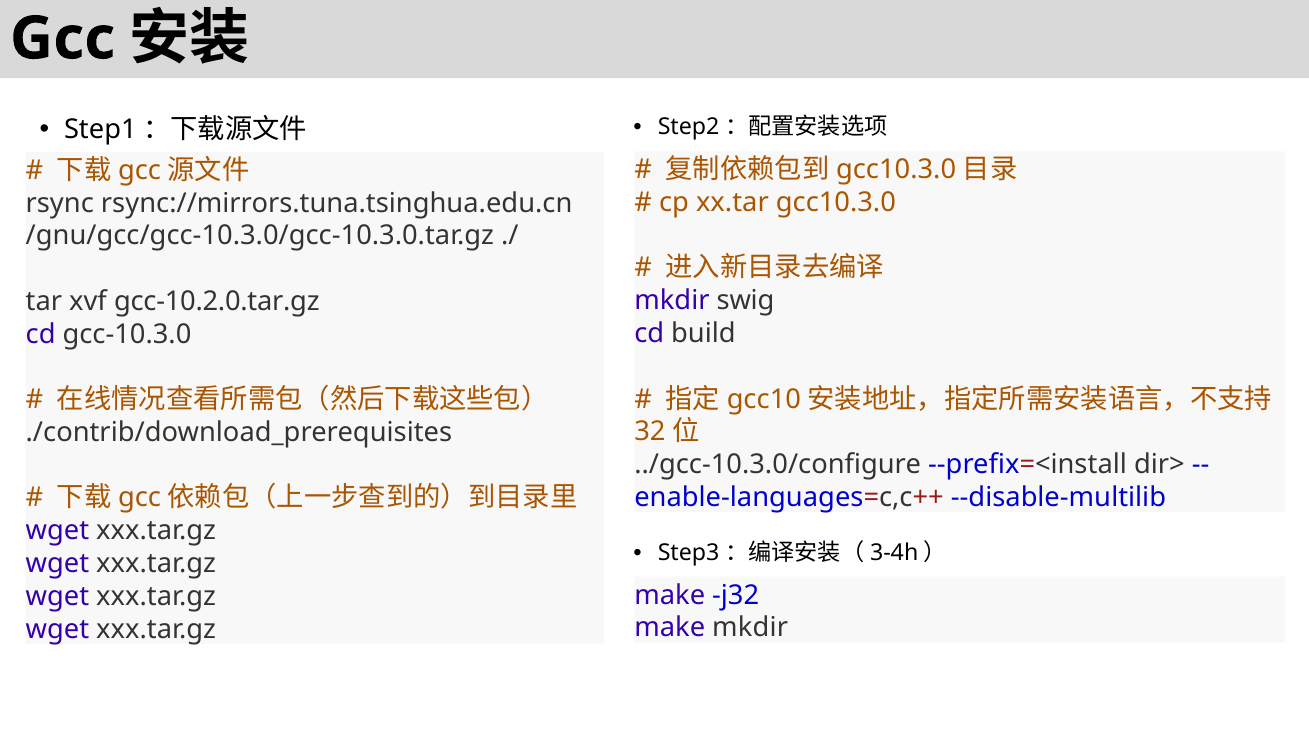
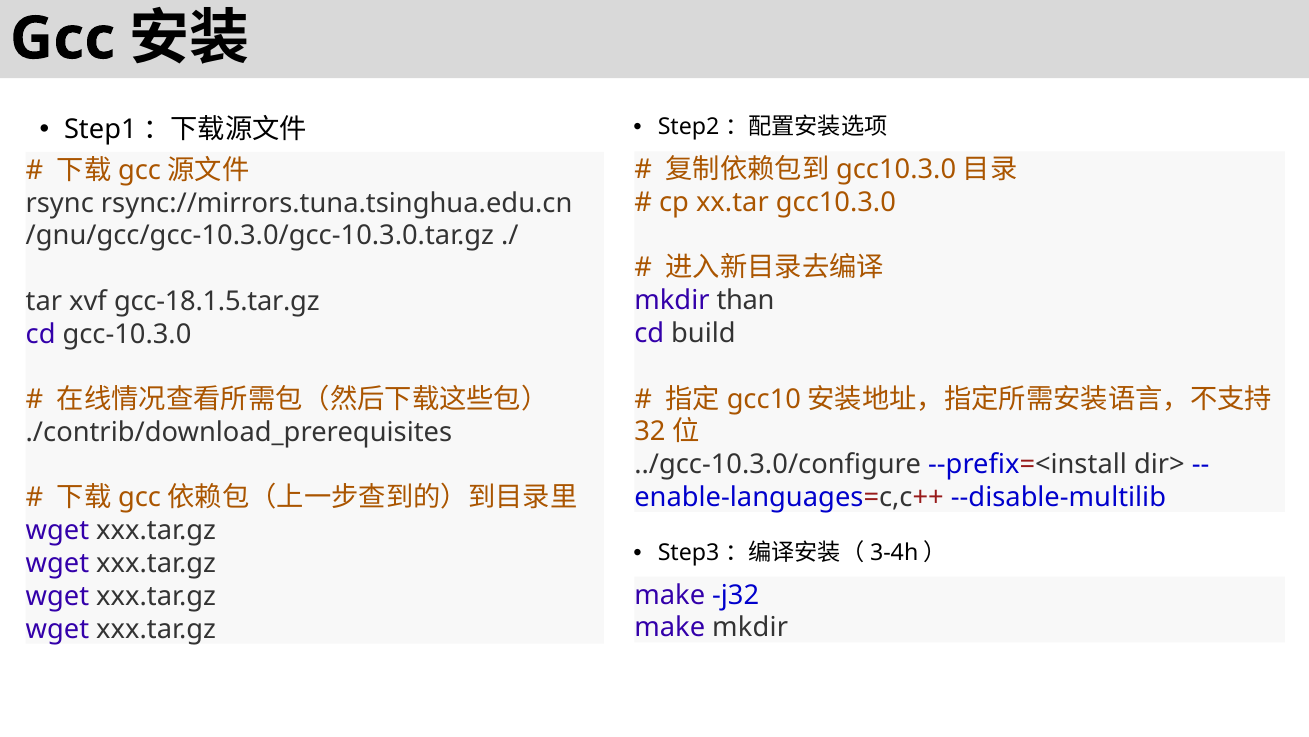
swig: swig -> than
gcc-10.2.0.tar.gz: gcc-10.2.0.tar.gz -> gcc-18.1.5.tar.gz
